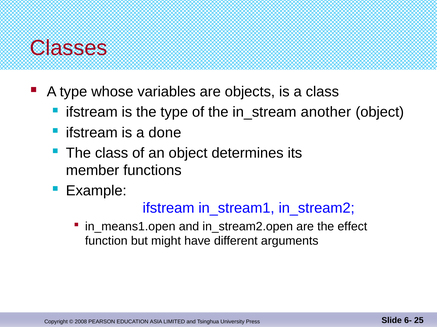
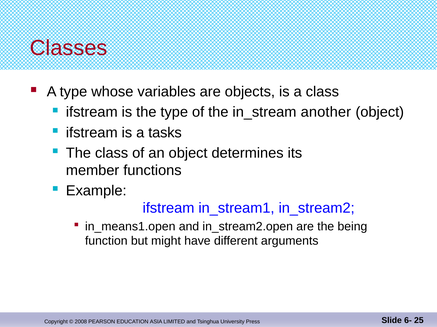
done: done -> tasks
effect: effect -> being
